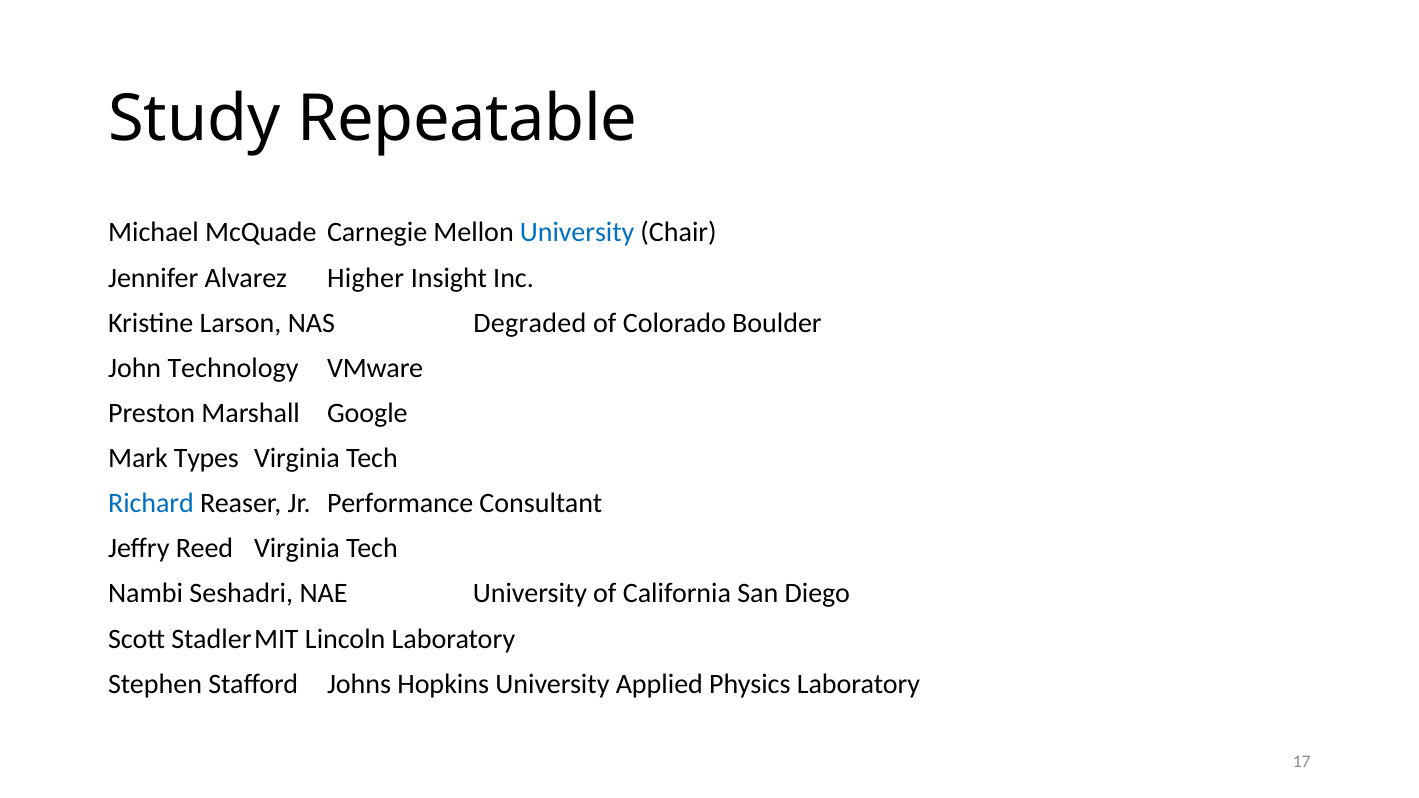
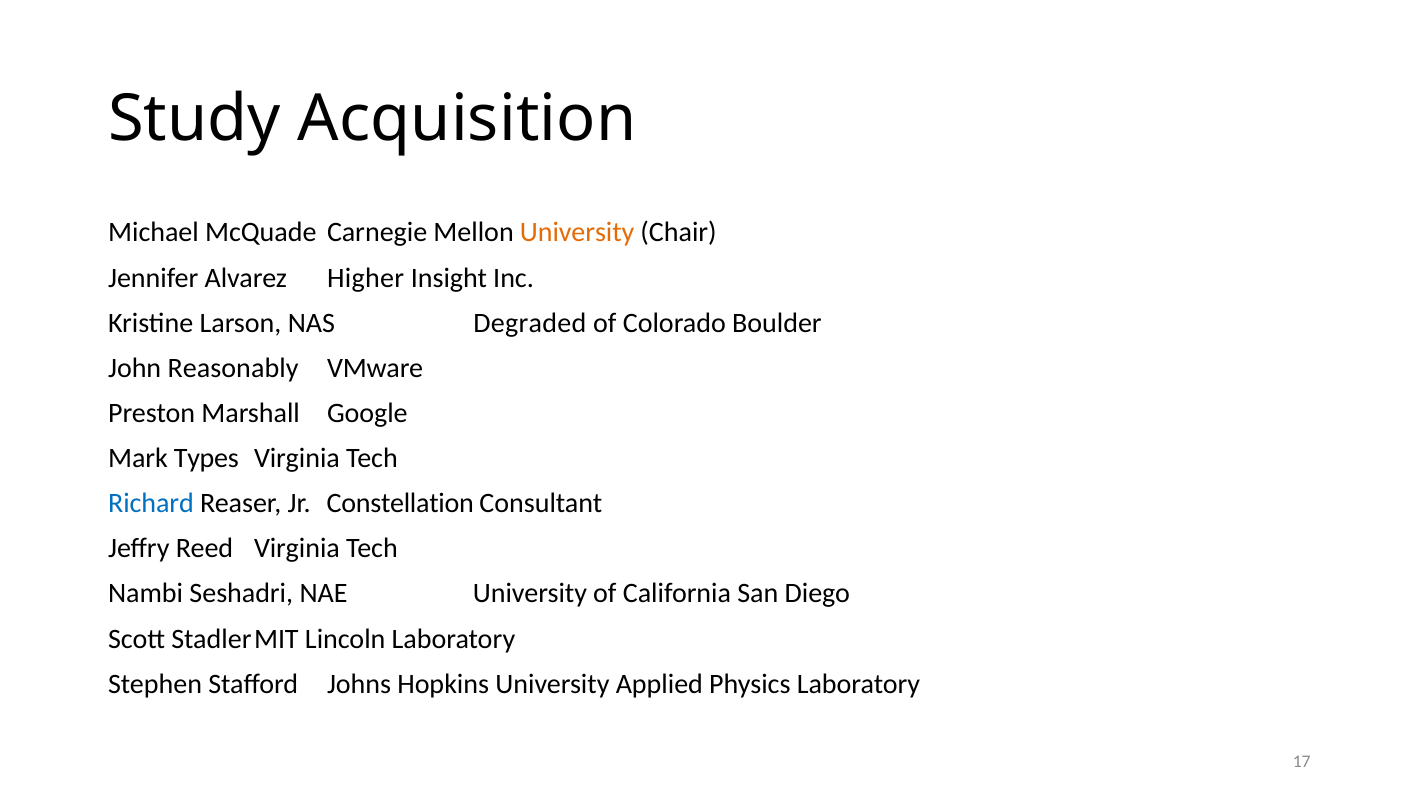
Repeatable: Repeatable -> Acquisition
University at (577, 233) colour: blue -> orange
Technology: Technology -> Reasonably
Performance: Performance -> Constellation
